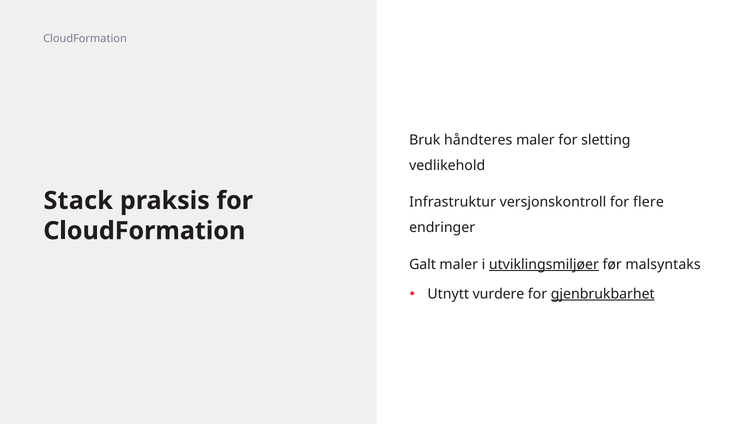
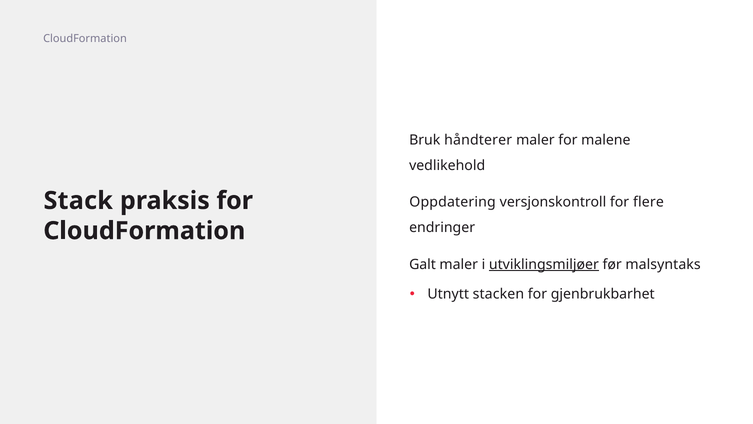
håndteres: håndteres -> håndterer
sletting: sletting -> malene
Infrastruktur: Infrastruktur -> Oppdatering
vurdere: vurdere -> stacken
gjenbrukbarhet underline: present -> none
